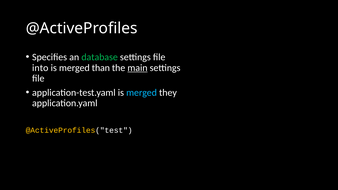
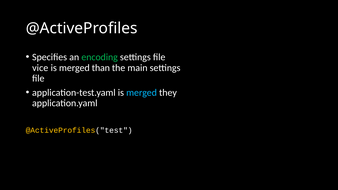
database: database -> encoding
into: into -> vice
main underline: present -> none
